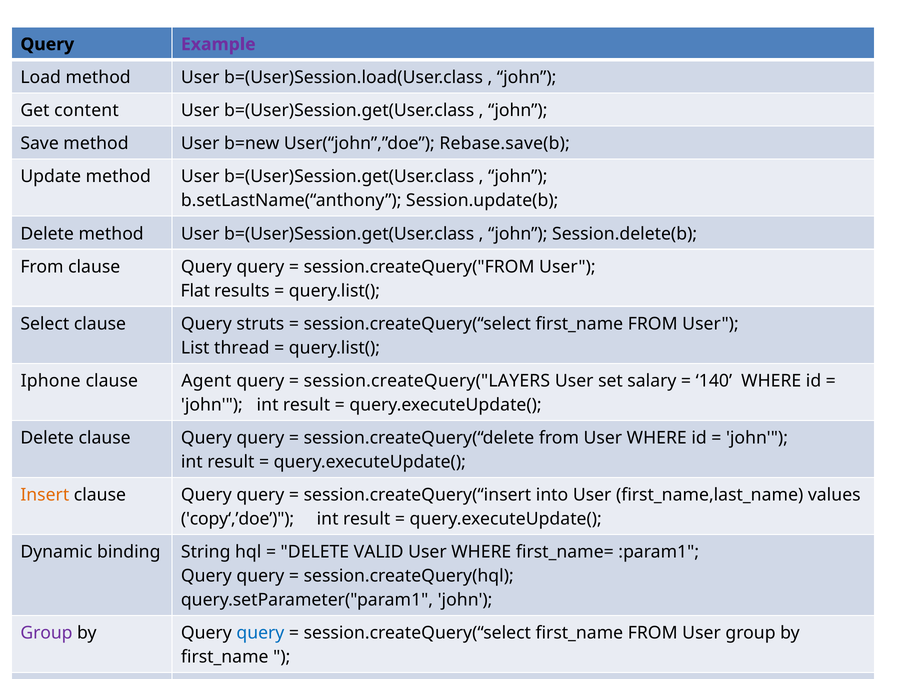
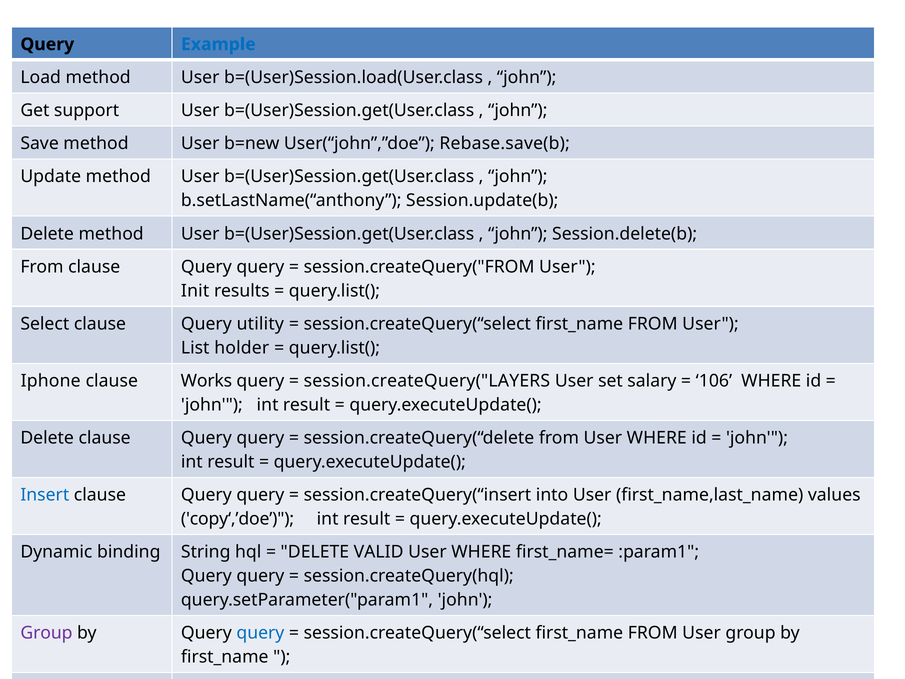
Example colour: purple -> blue
content: content -> support
Flat: Flat -> Init
struts: struts -> utility
thread: thread -> holder
Agent: Agent -> Works
140: 140 -> 106
Insert colour: orange -> blue
